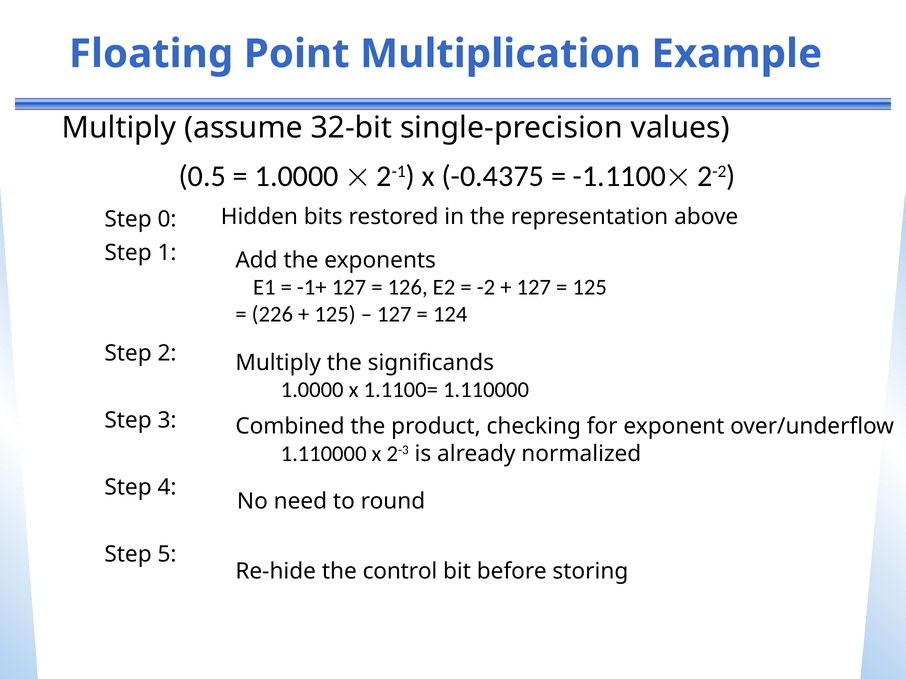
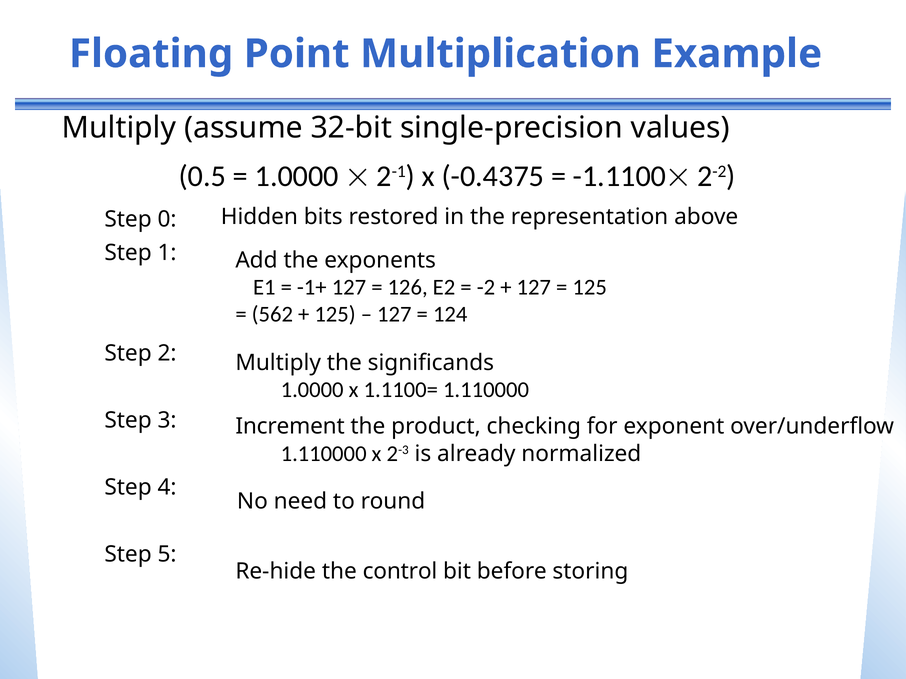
226: 226 -> 562
Combined: Combined -> Increment
